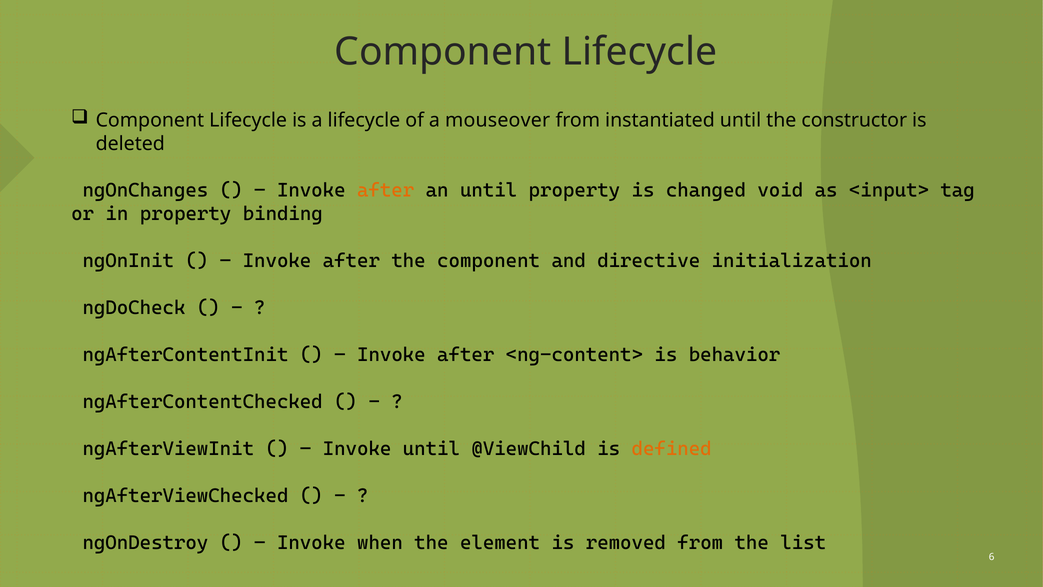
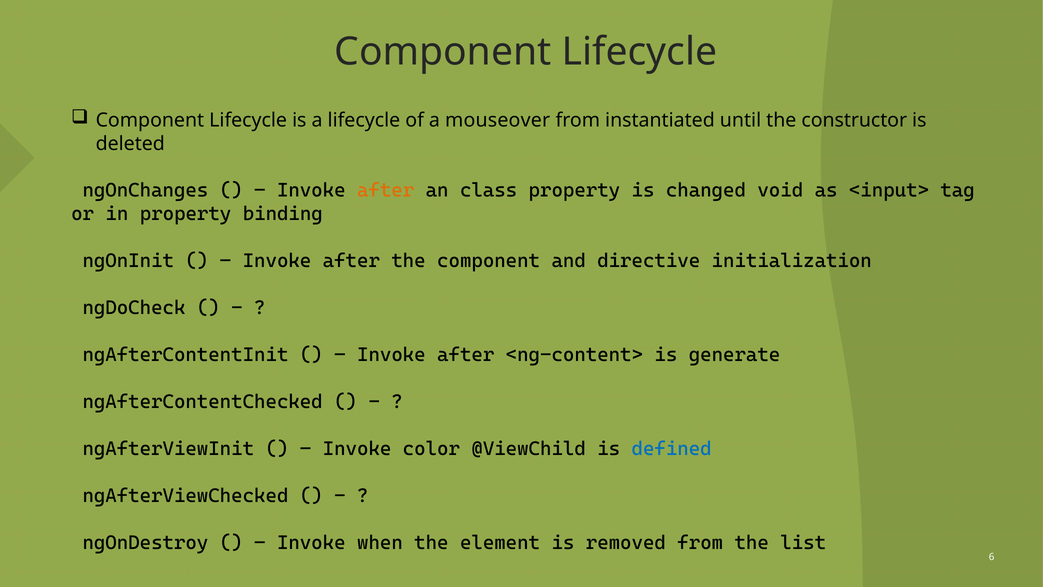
an until: until -> class
behavior: behavior -> generate
Invoke until: until -> color
defined colour: orange -> blue
